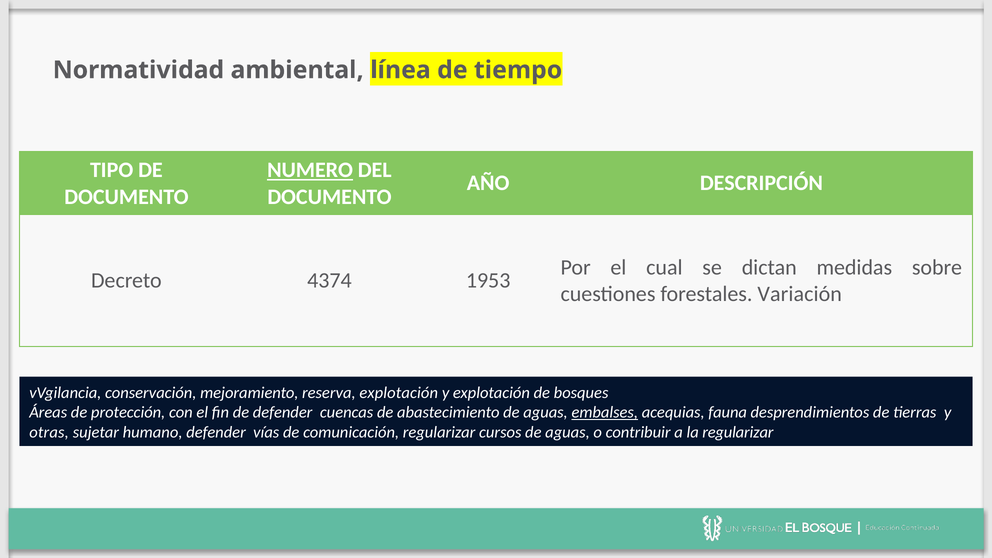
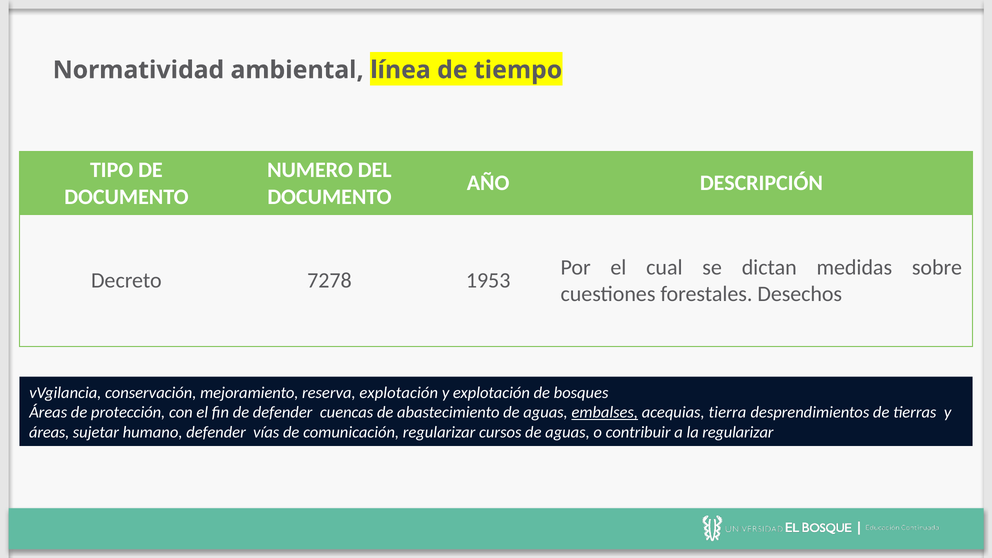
NUMERO underline: present -> none
4374: 4374 -> 7278
Variación: Variación -> Desechos
fauna: fauna -> tierra
otras at (49, 432): otras -> áreas
